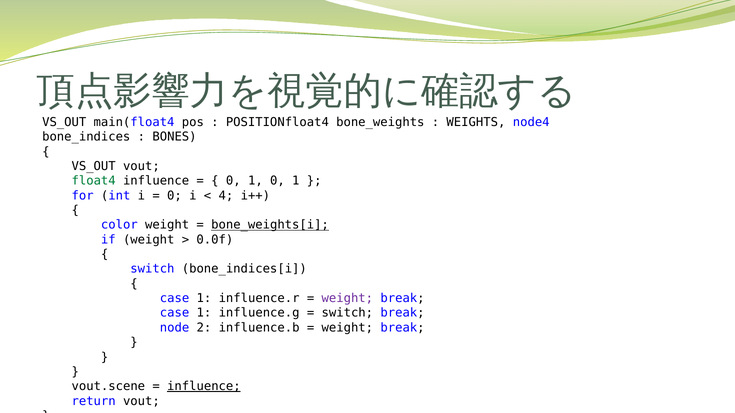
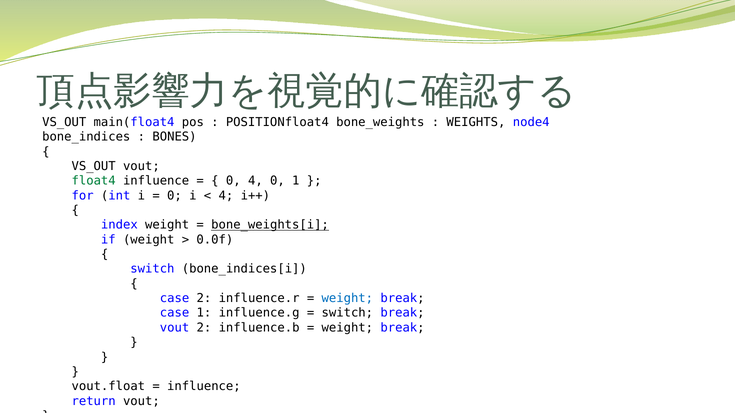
1 at (255, 181): 1 -> 4
color: color -> index
1 at (204, 299): 1 -> 2
weight at (347, 299) colour: purple -> blue
node at (175, 328): node -> vout
vout.scene: vout.scene -> vout.float
influence at (204, 387) underline: present -> none
